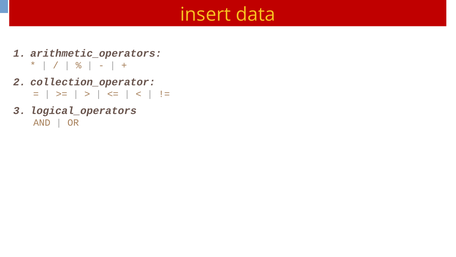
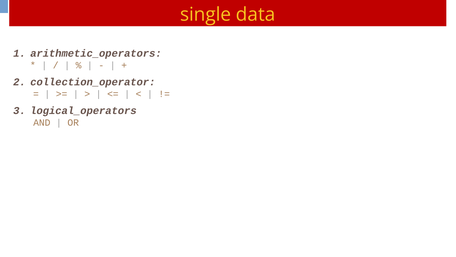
insert: insert -> single
